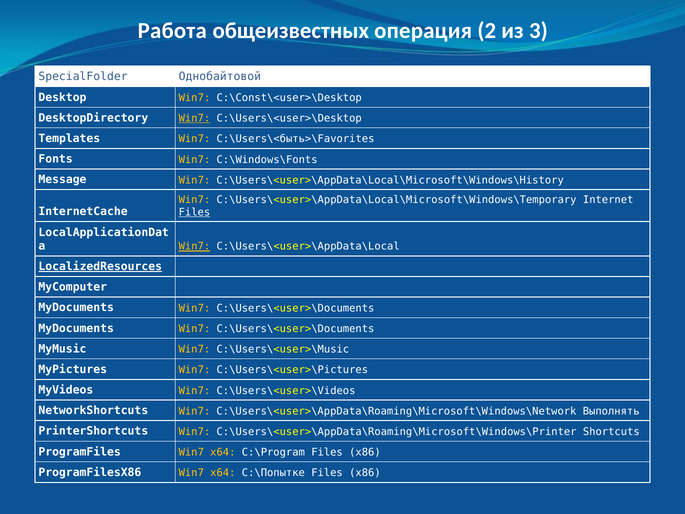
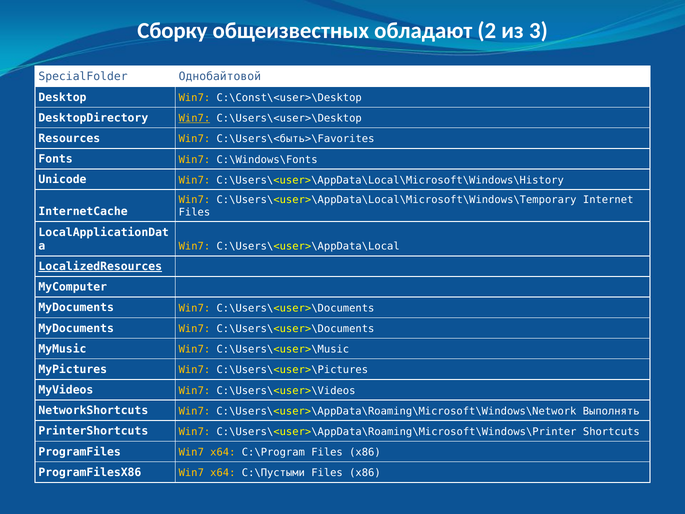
Работа: Работа -> Сборку
операция: операция -> обладают
Templates: Templates -> Resources
Message: Message -> Unicode
Files at (194, 212) underline: present -> none
Win7 at (194, 246) underline: present -> none
C:\Попытке: C:\Попытке -> C:\Пустыми
